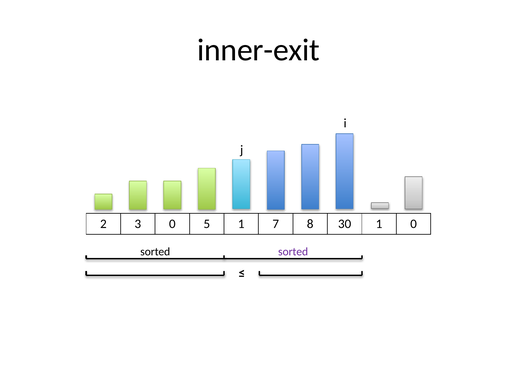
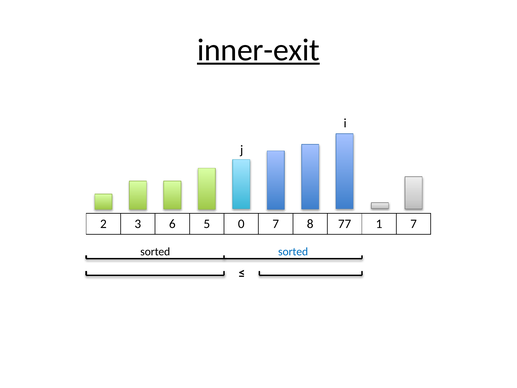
inner-exit underline: none -> present
3 0: 0 -> 6
5 1: 1 -> 0
30: 30 -> 77
1 0: 0 -> 7
sorted at (293, 251) colour: purple -> blue
